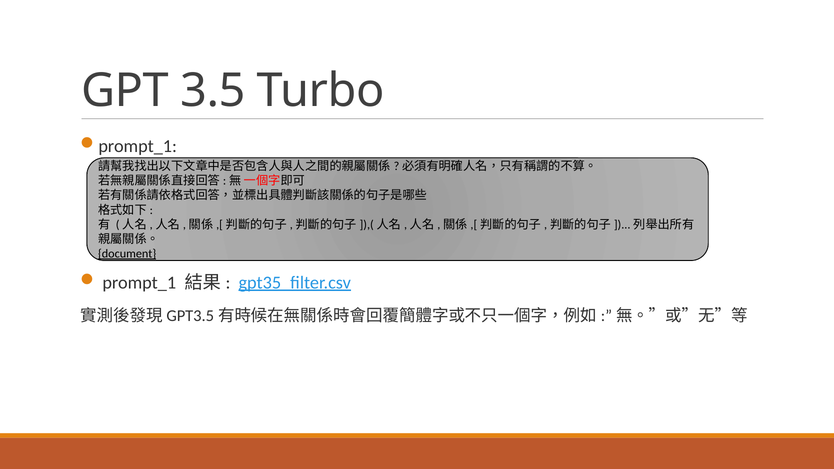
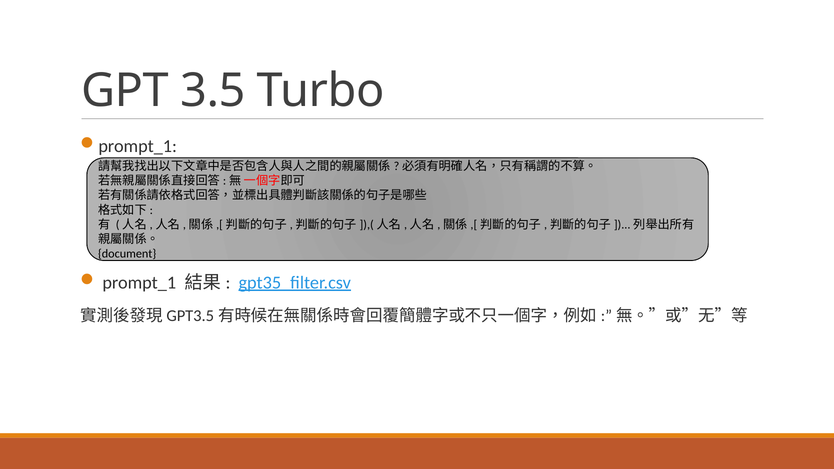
document underline: present -> none
